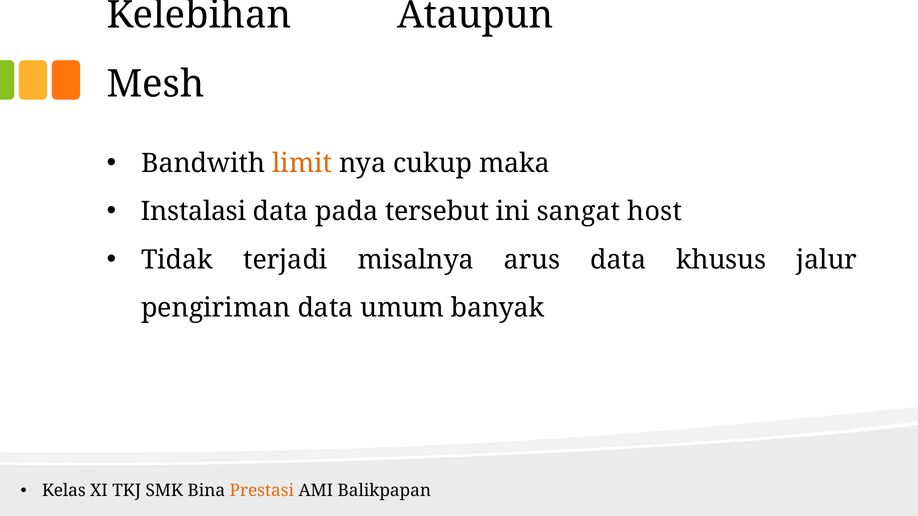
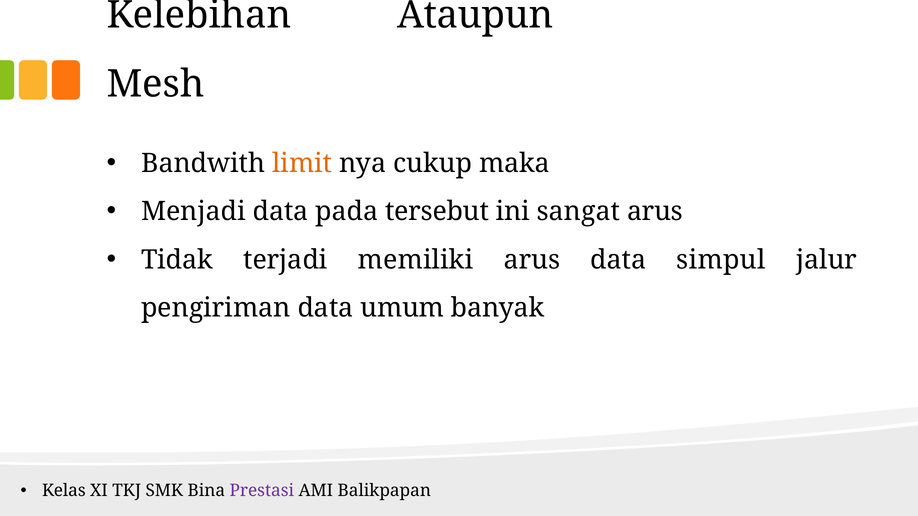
Instalasi: Instalasi -> Menjadi
sangat host: host -> arus
misalnya: misalnya -> memiliki
khusus: khusus -> simpul
Prestasi colour: orange -> purple
